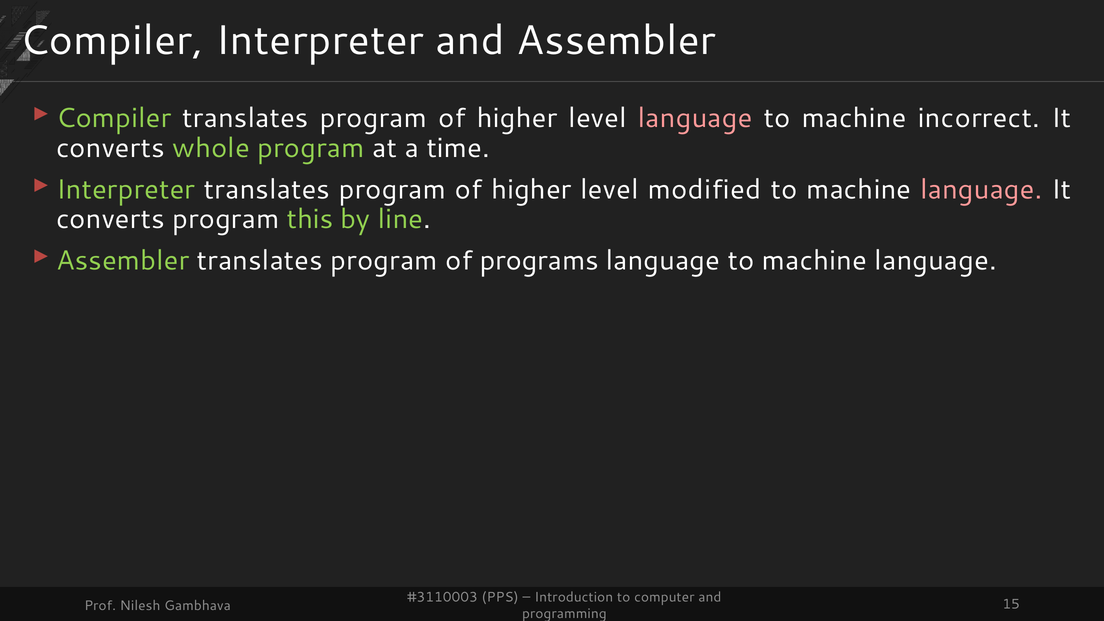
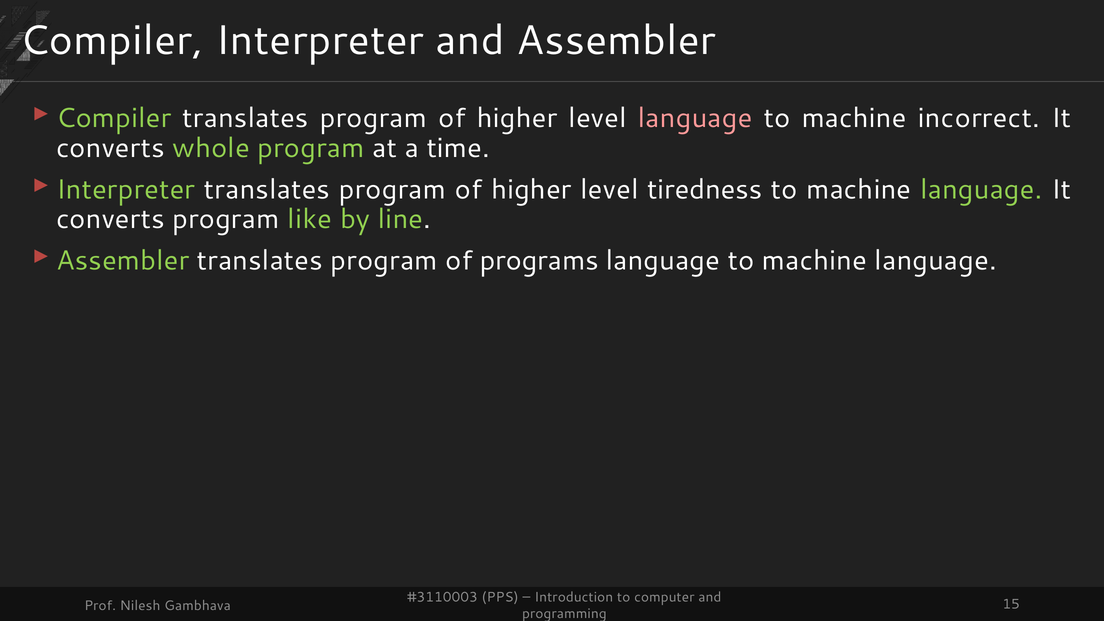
modified: modified -> tiredness
language at (981, 189) colour: pink -> light green
this: this -> like
